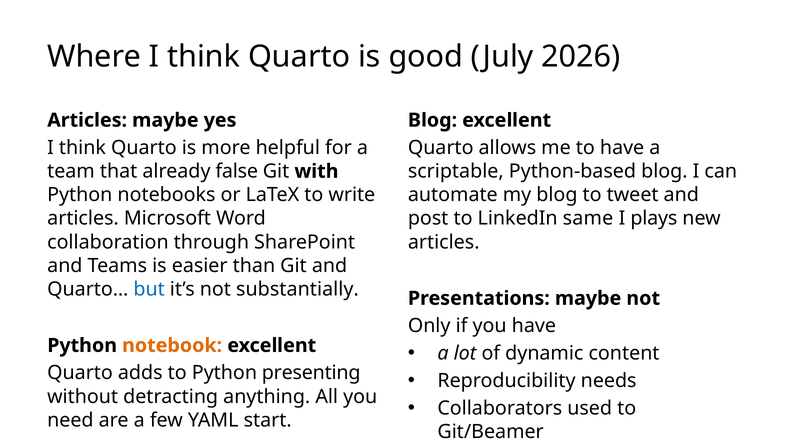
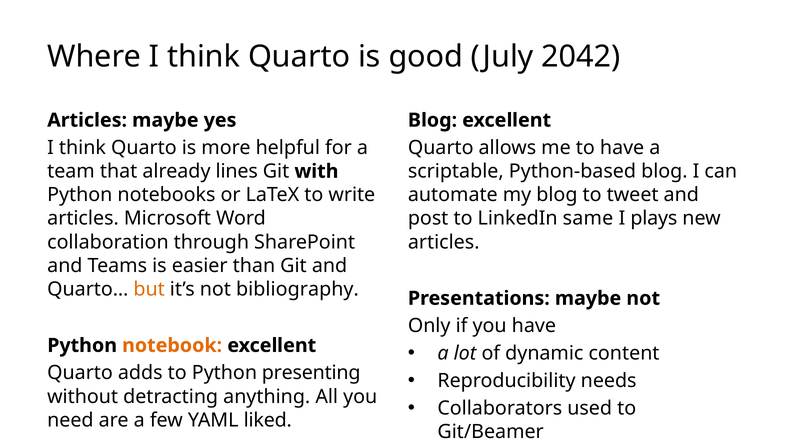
2026: 2026 -> 2042
false: false -> lines
but colour: blue -> orange
substantially: substantially -> bibliography
start: start -> liked
